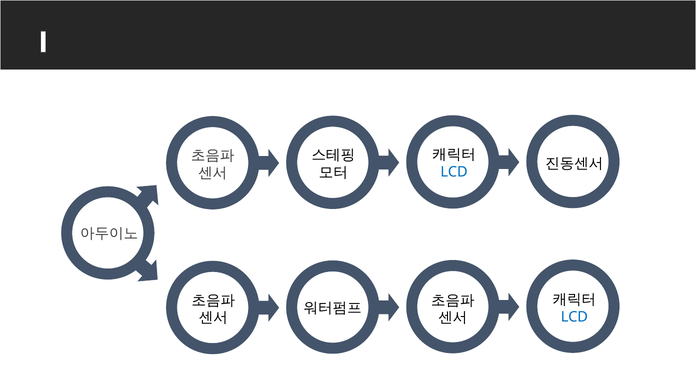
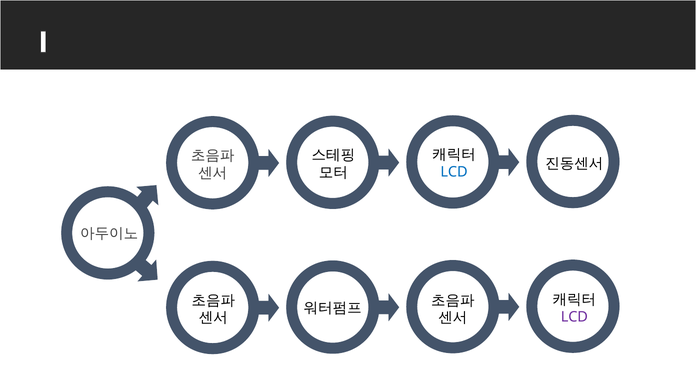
LCD at (574, 317) colour: blue -> purple
